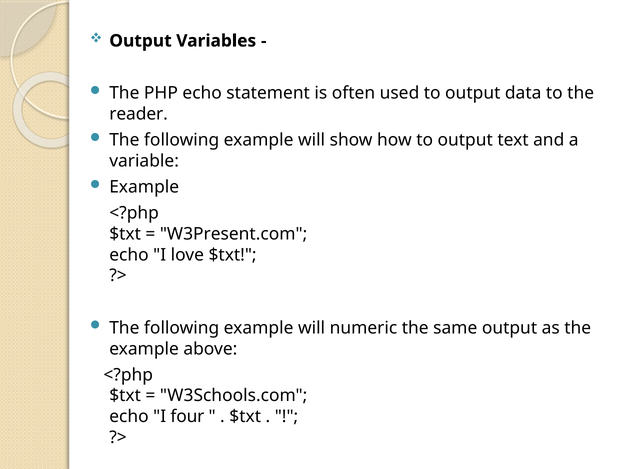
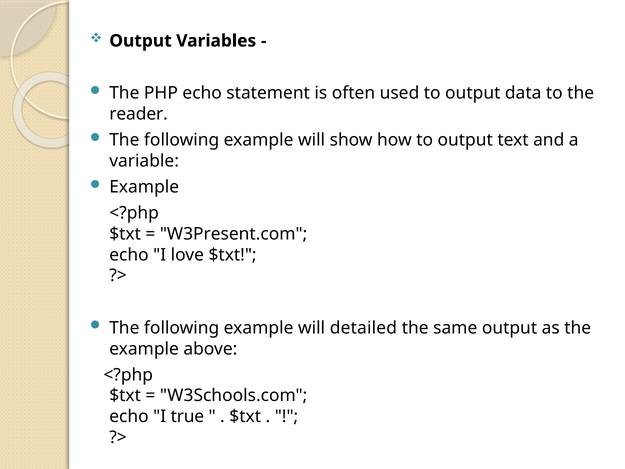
numeric: numeric -> detailed
four: four -> true
